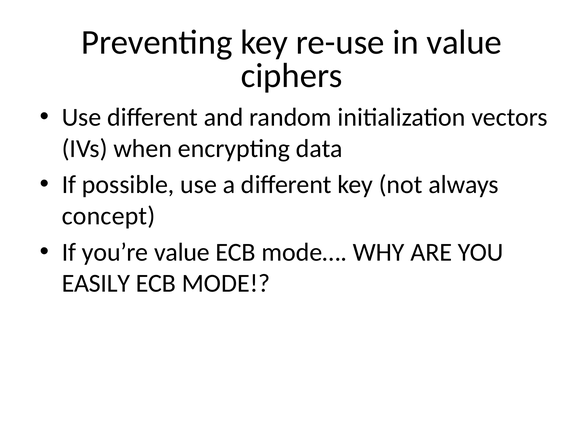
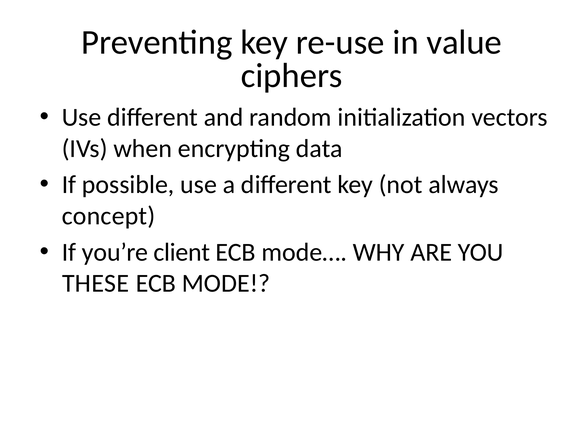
you’re value: value -> client
EASILY: EASILY -> THESE
